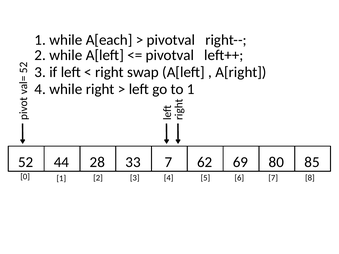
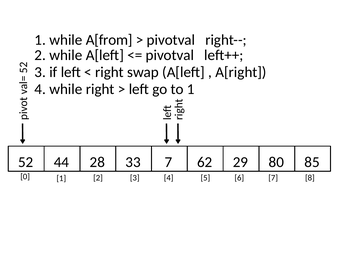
A[each: A[each -> A[from
69: 69 -> 29
